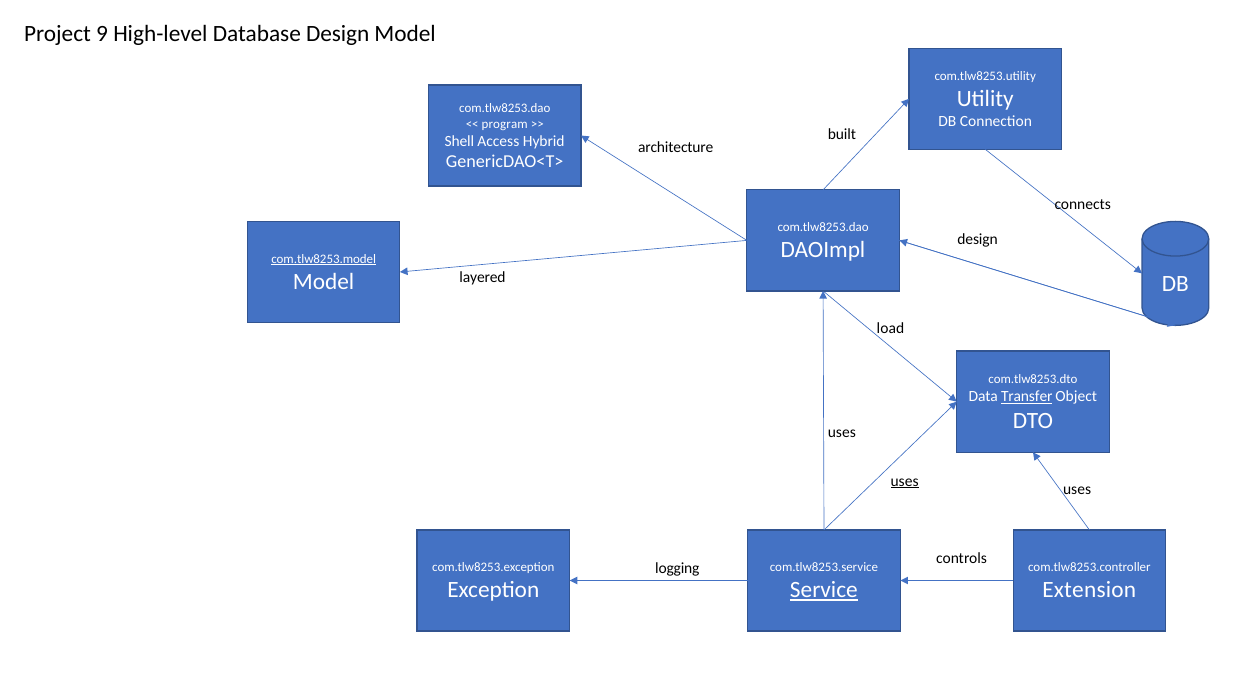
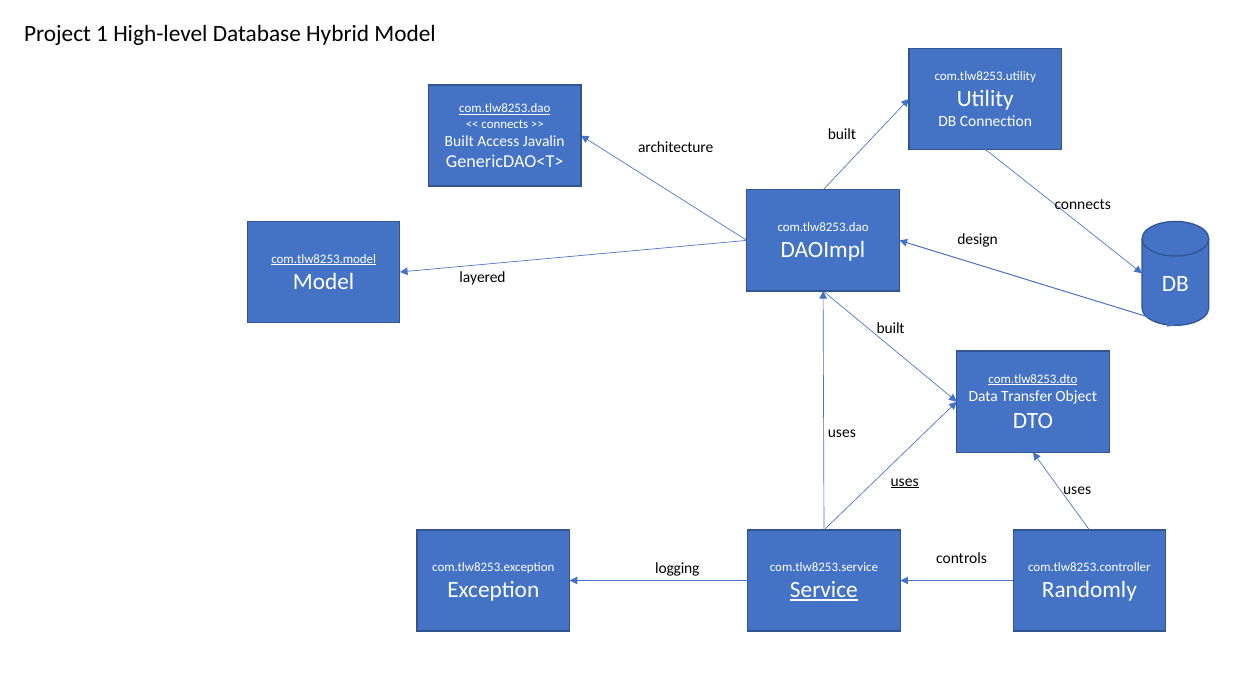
9: 9 -> 1
Database Design: Design -> Hybrid
com.tlw8253.dao at (505, 108) underline: none -> present
program at (505, 124): program -> connects
Shell at (459, 141): Shell -> Built
Hybrid: Hybrid -> Javalin
load at (890, 328): load -> built
com.tlw8253.dto underline: none -> present
Transfer underline: present -> none
Extension: Extension -> Randomly
